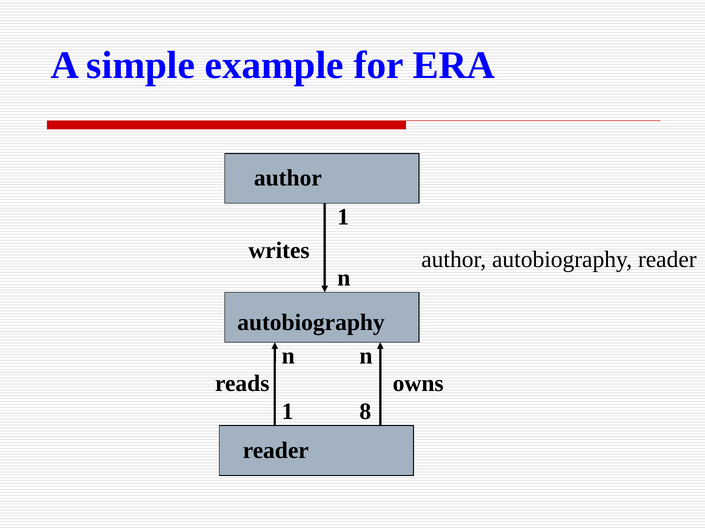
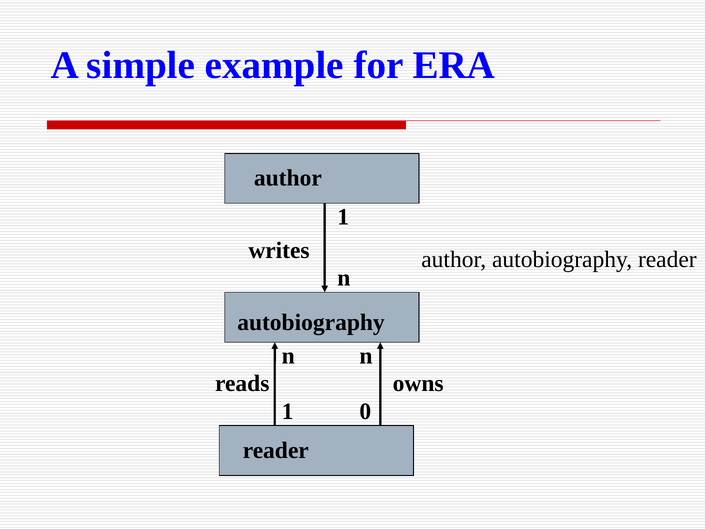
8: 8 -> 0
